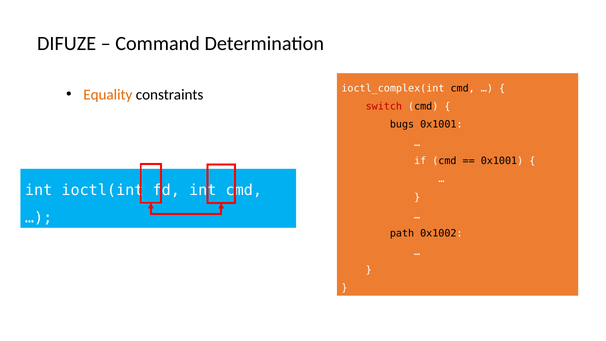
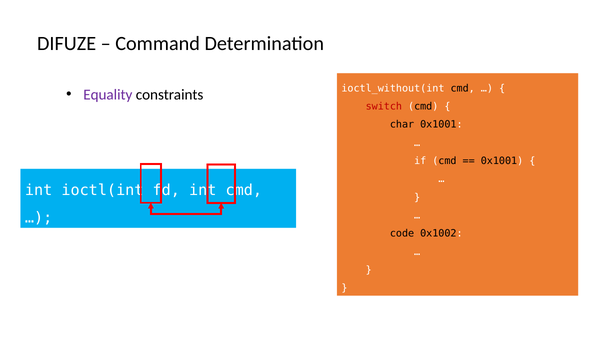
ioctl_complex(int: ioctl_complex(int -> ioctl_without(int
Equality colour: orange -> purple
bugs: bugs -> char
path: path -> code
